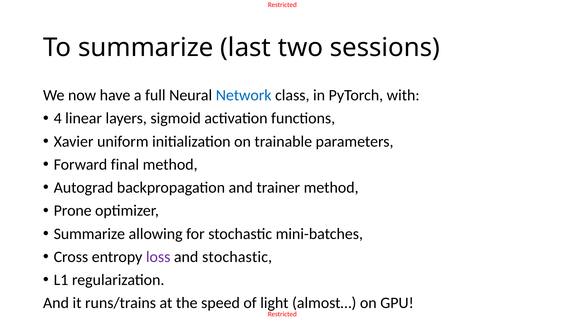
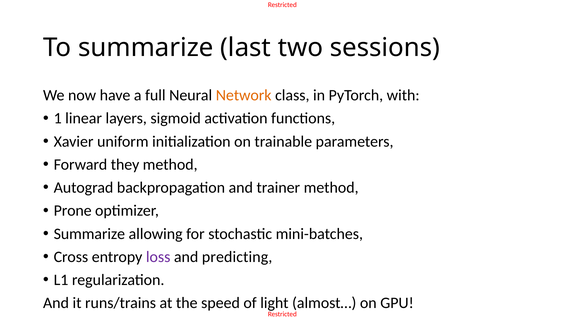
Network colour: blue -> orange
4: 4 -> 1
final: final -> they
and stochastic: stochastic -> predicting
